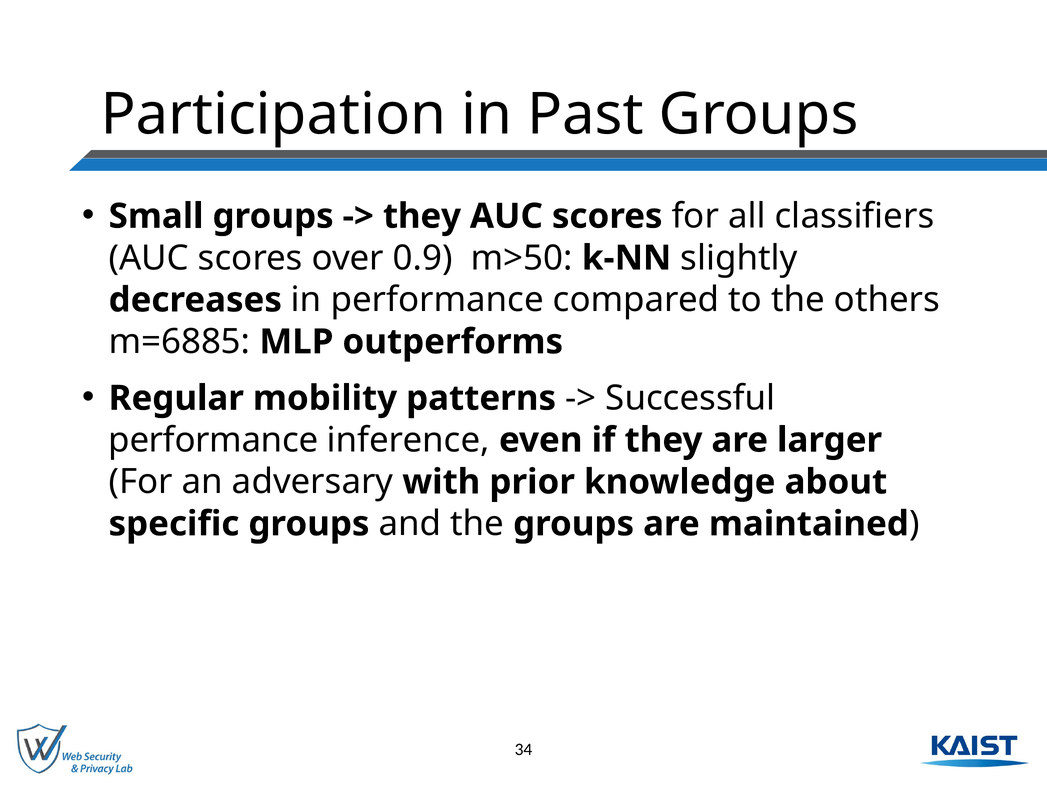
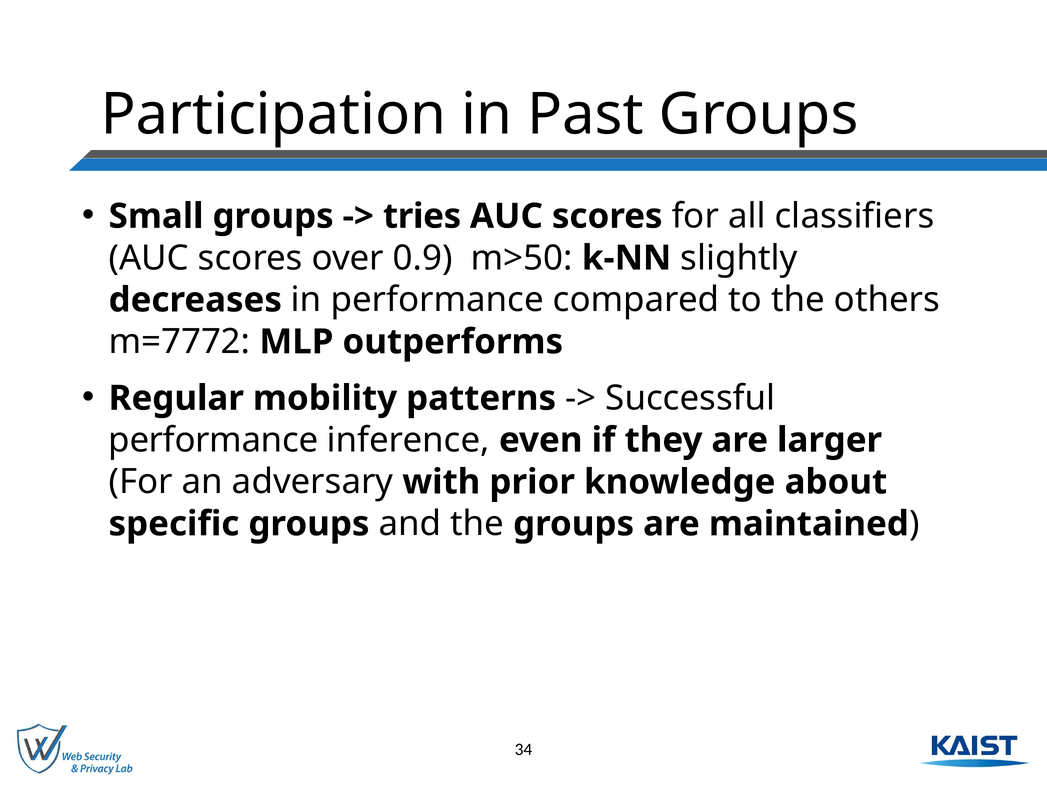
they at (422, 216): they -> tries
m=6885: m=6885 -> m=7772
